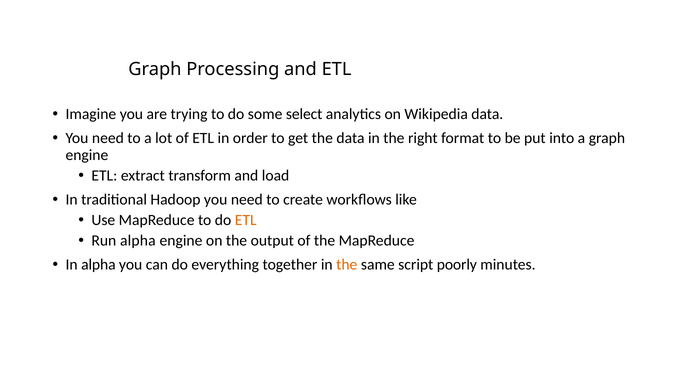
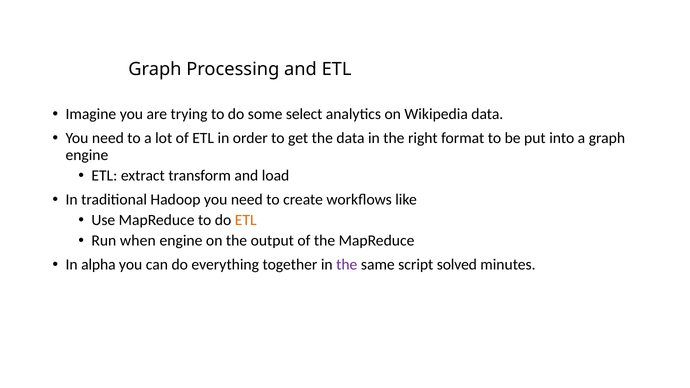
Run alpha: alpha -> when
the at (347, 265) colour: orange -> purple
poorly: poorly -> solved
